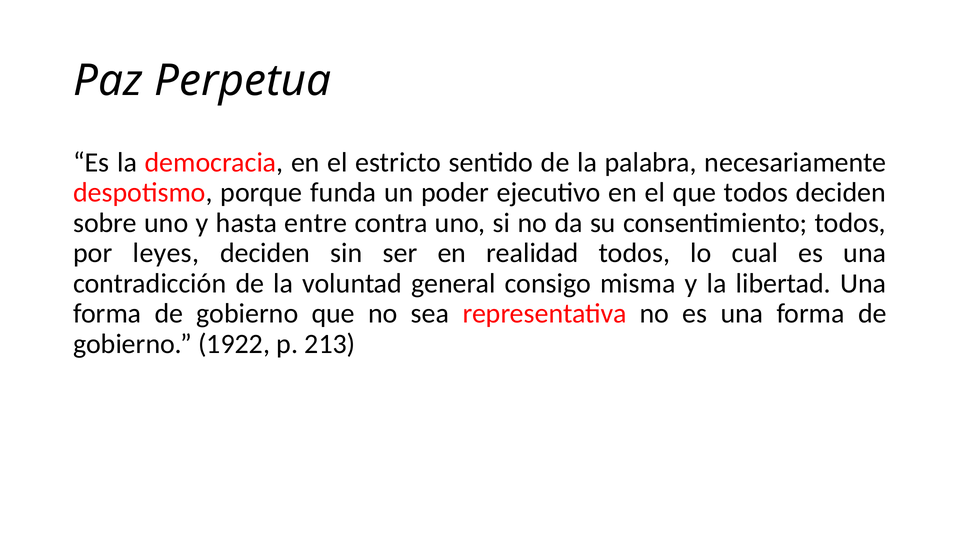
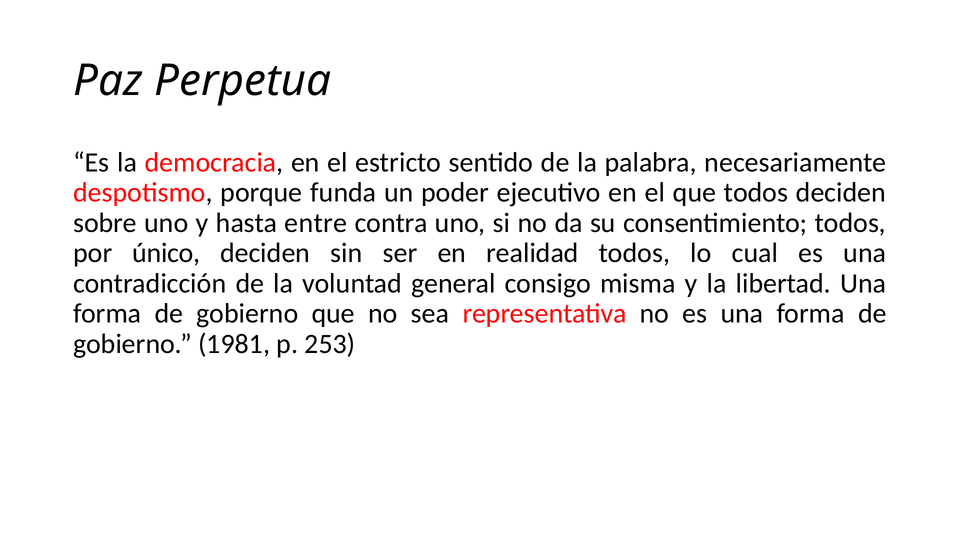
leyes: leyes -> único
1922: 1922 -> 1981
213: 213 -> 253
